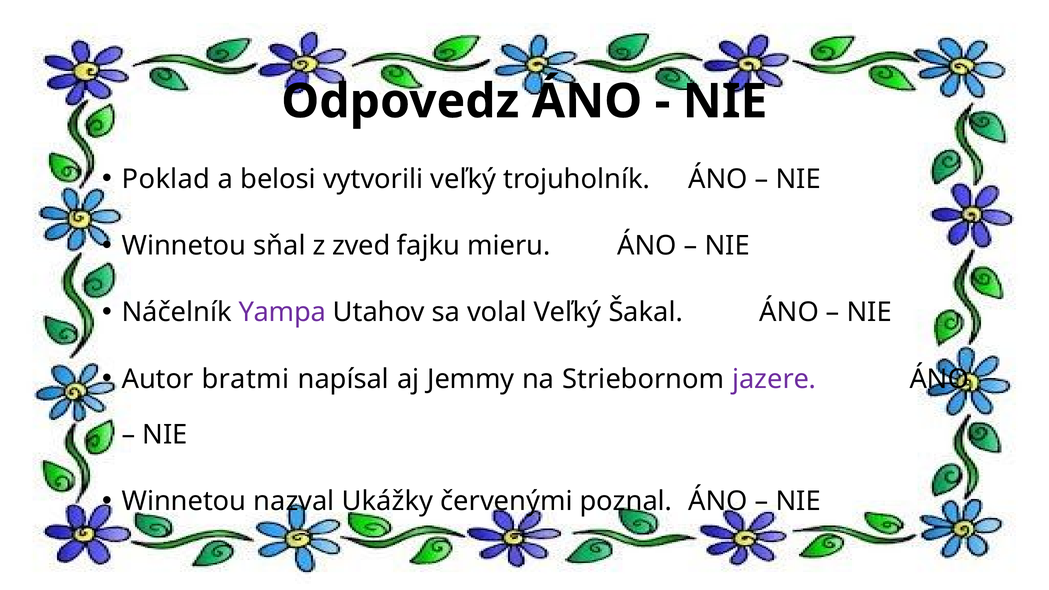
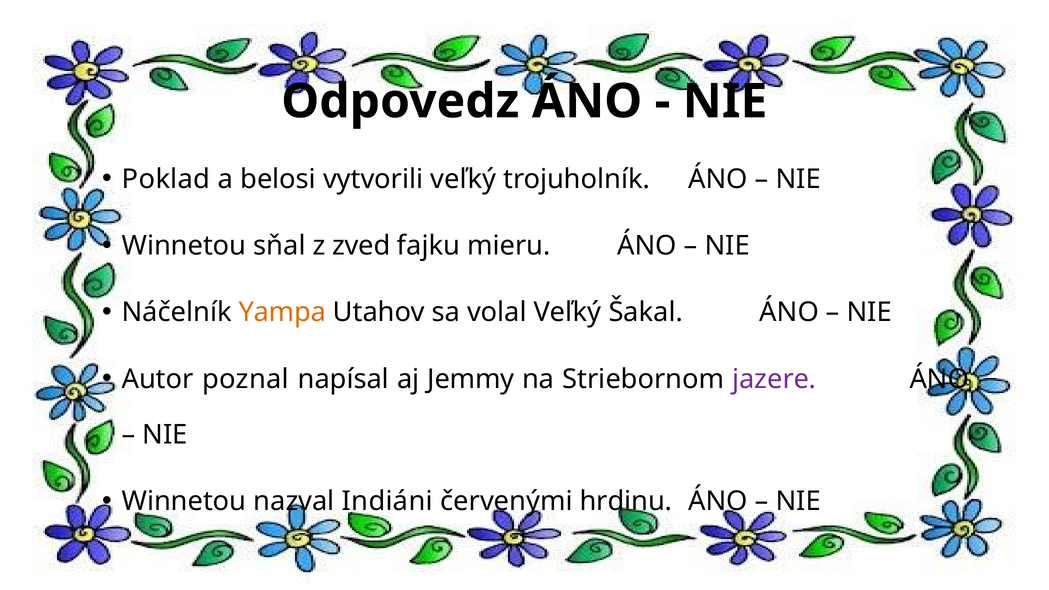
Yampa colour: purple -> orange
bratmi: bratmi -> poznal
Ukážky: Ukážky -> Indiáni
poznal: poznal -> hrdinu
